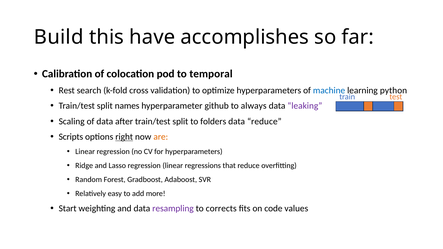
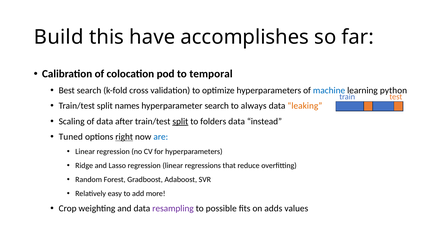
Rest: Rest -> Best
hyperparameter github: github -> search
leaking colour: purple -> orange
split at (180, 121) underline: none -> present
data reduce: reduce -> instead
Scripts: Scripts -> Tuned
are colour: orange -> blue
Start: Start -> Crop
corrects: corrects -> possible
code: code -> adds
